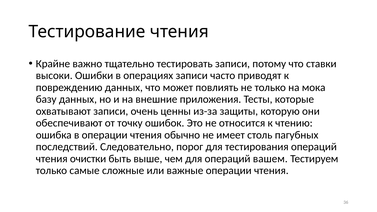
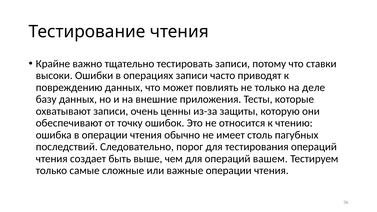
мока: мока -> деле
очистки: очистки -> создает
